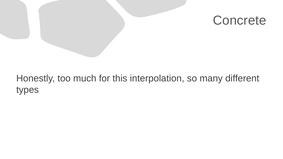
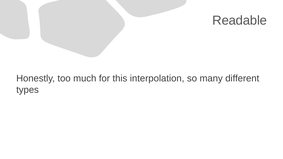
Concrete: Concrete -> Readable
